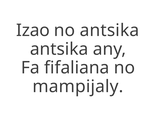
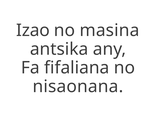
no antsika: antsika -> masina
mampijaly: mampijaly -> nisaonana
